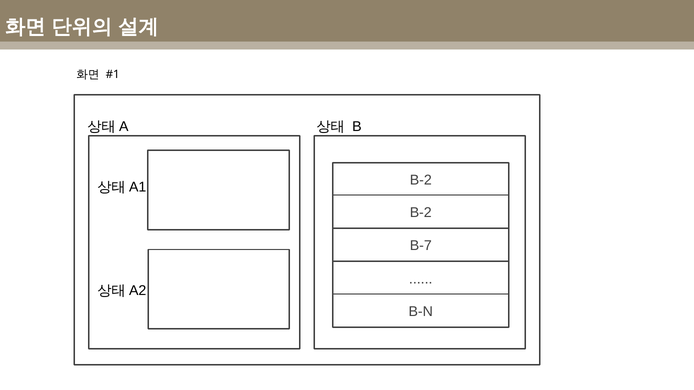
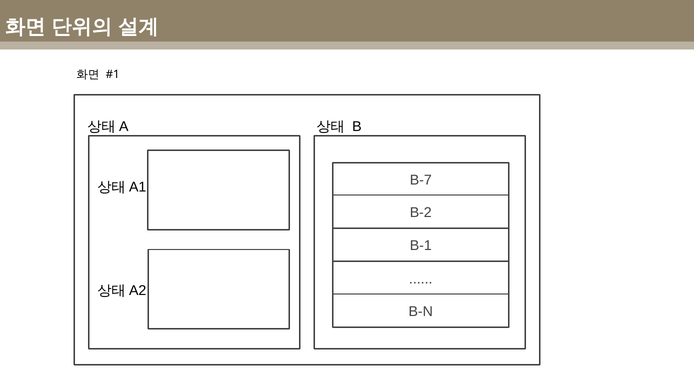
B-2 at (421, 180): B-2 -> B-7
B-7: B-7 -> B-1
